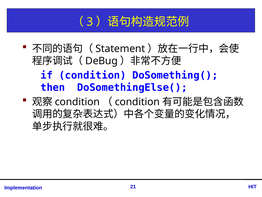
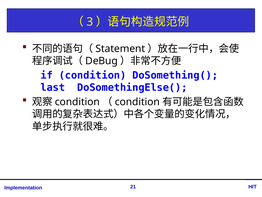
then: then -> last
